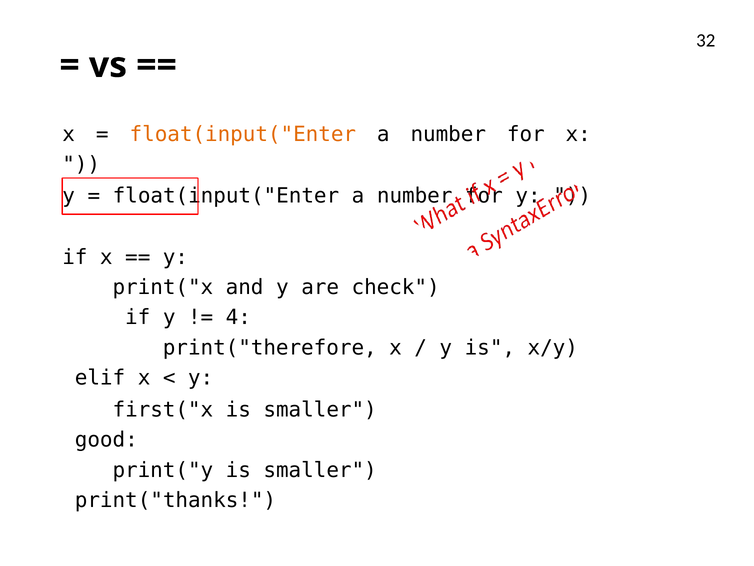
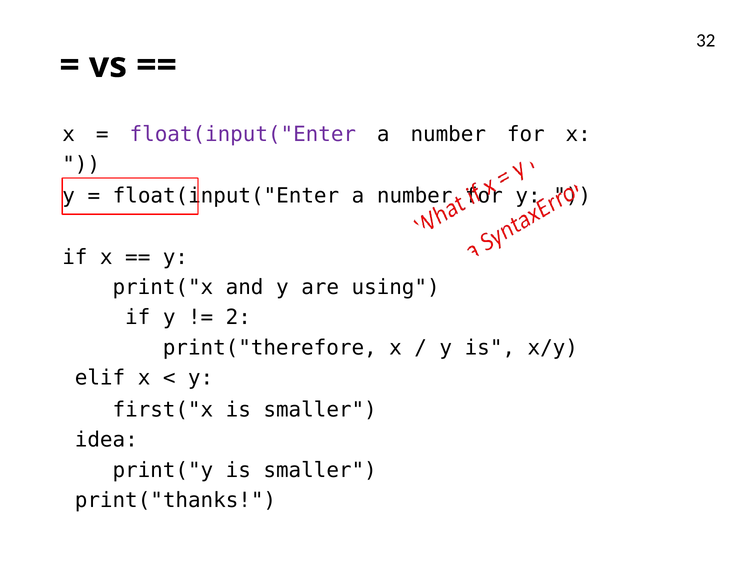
float(input("Enter at (243, 134) colour: orange -> purple
check: check -> using
4: 4 -> 2
good: good -> idea
